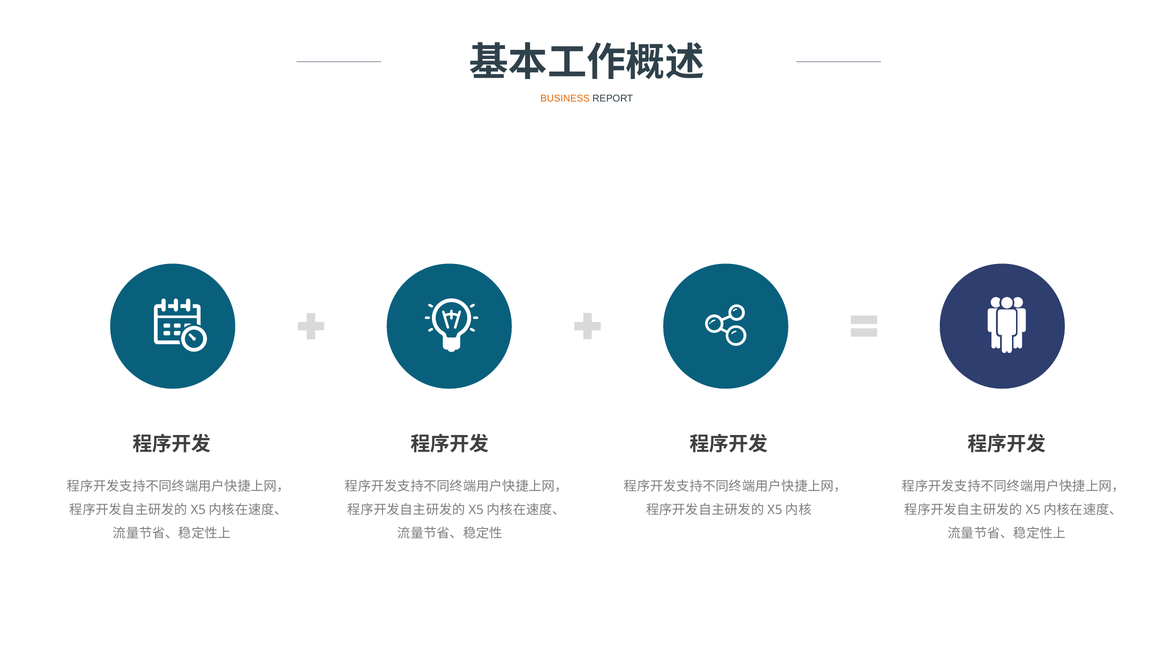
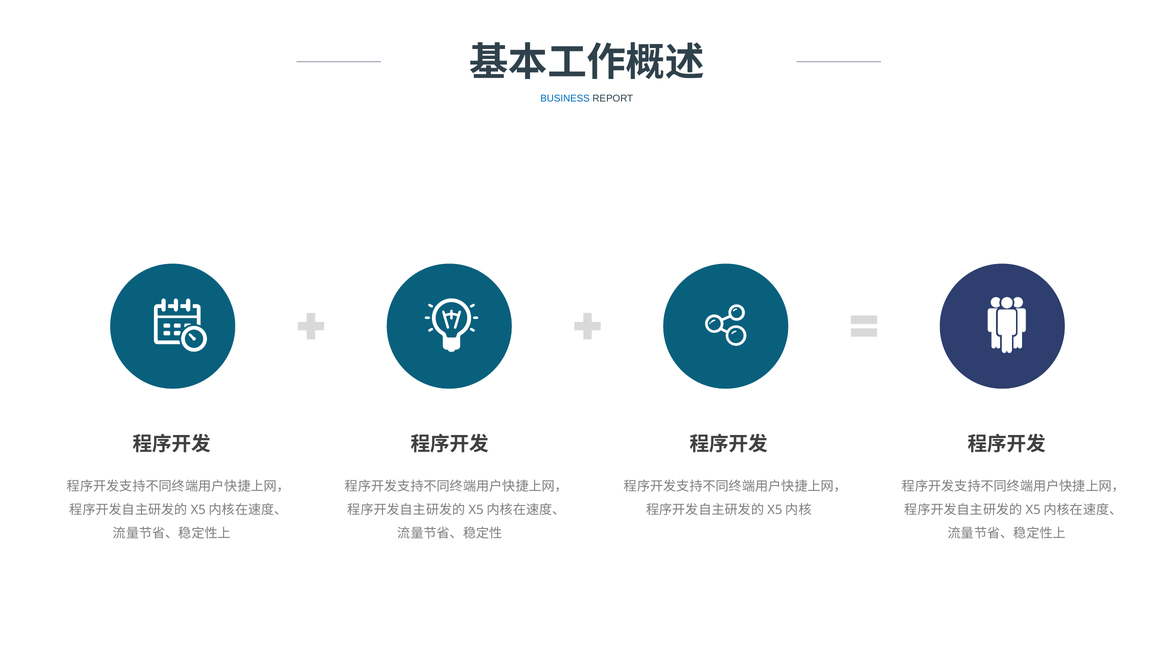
BUSINESS colour: orange -> blue
